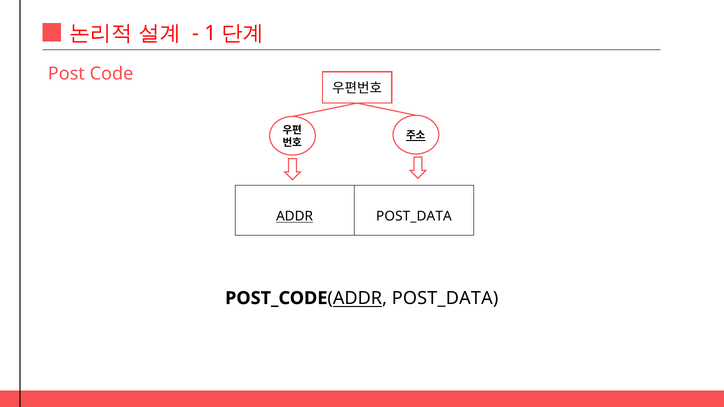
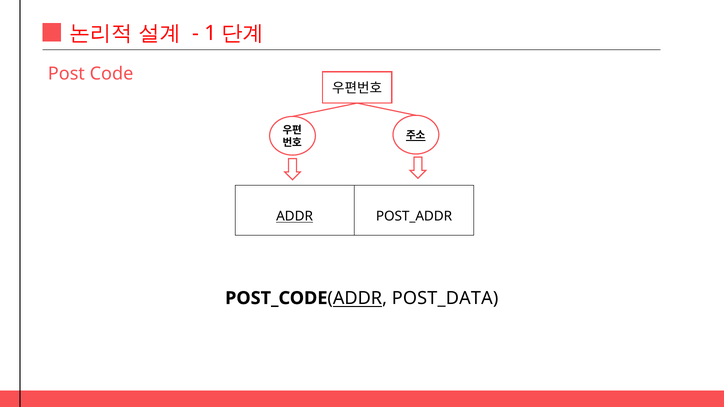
POST_DATA at (414, 216): POST_DATA -> POST_ADDR
